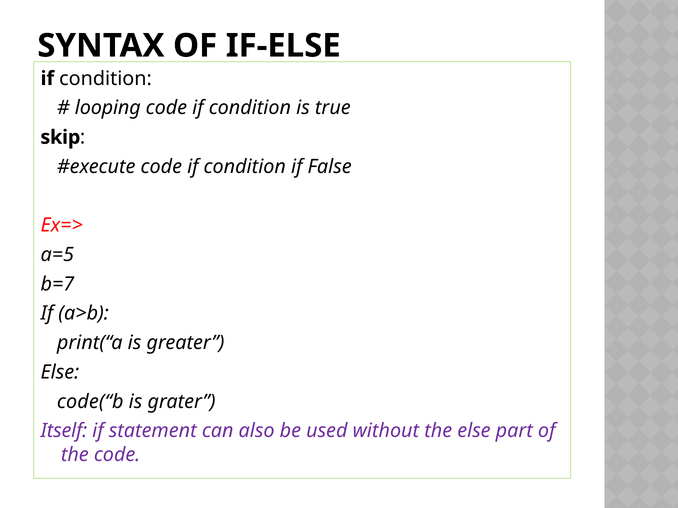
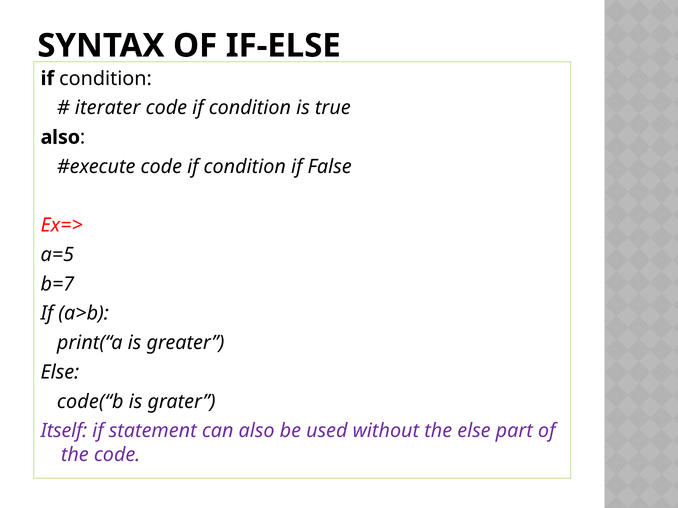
looping: looping -> iterater
skip at (60, 137): skip -> also
